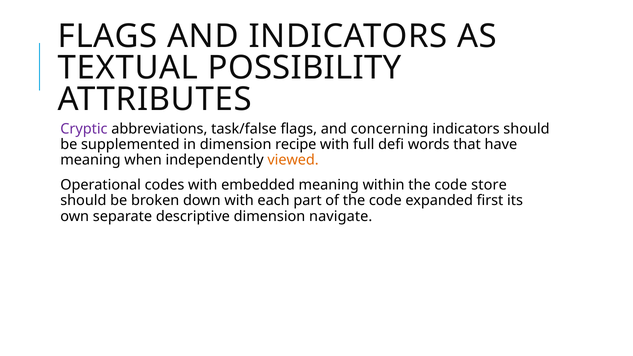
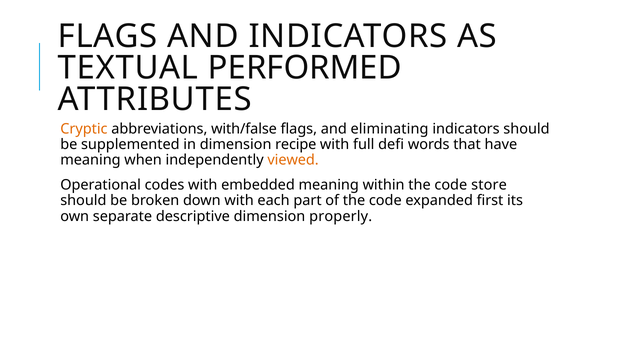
POSSIBILITY: POSSIBILITY -> PERFORMED
Cryptic colour: purple -> orange
task/false: task/false -> with/false
concerning: concerning -> eliminating
navigate: navigate -> properly
